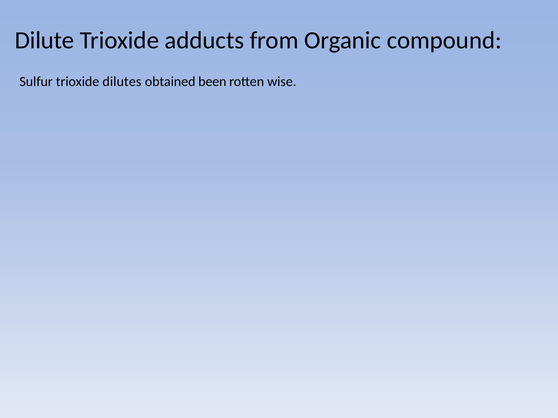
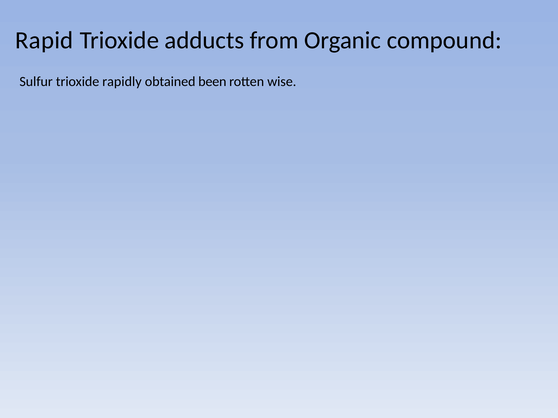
Dilute: Dilute -> Rapid
dilutes: dilutes -> rapidly
